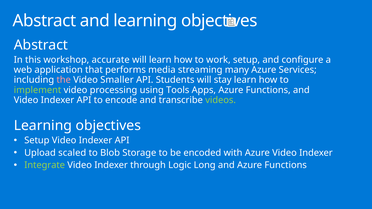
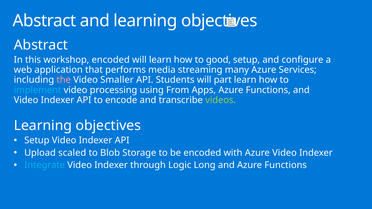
workshop accurate: accurate -> encoded
work: work -> good
stay: stay -> part
implement colour: light green -> light blue
Tools: Tools -> From
Integrate colour: light green -> light blue
